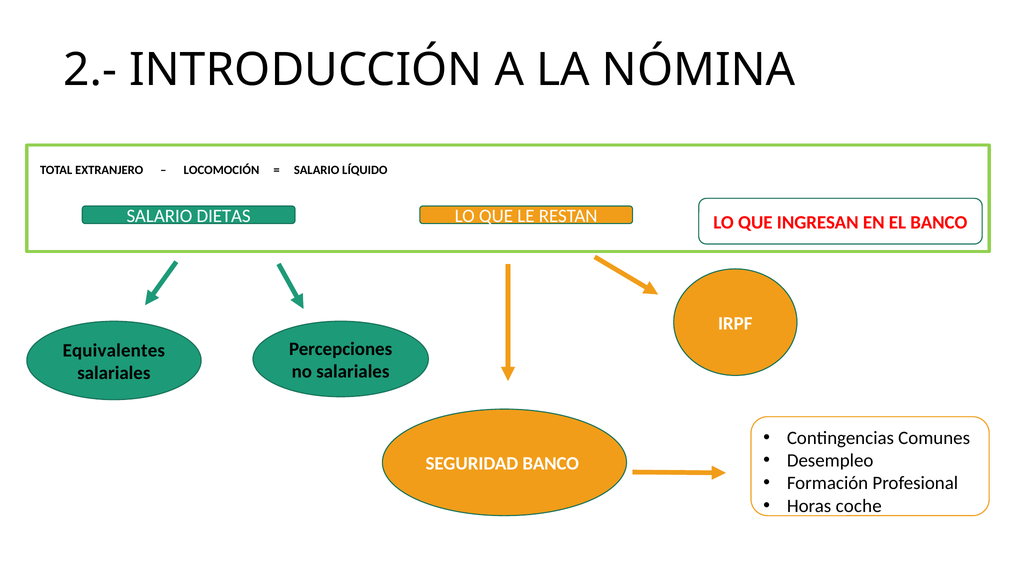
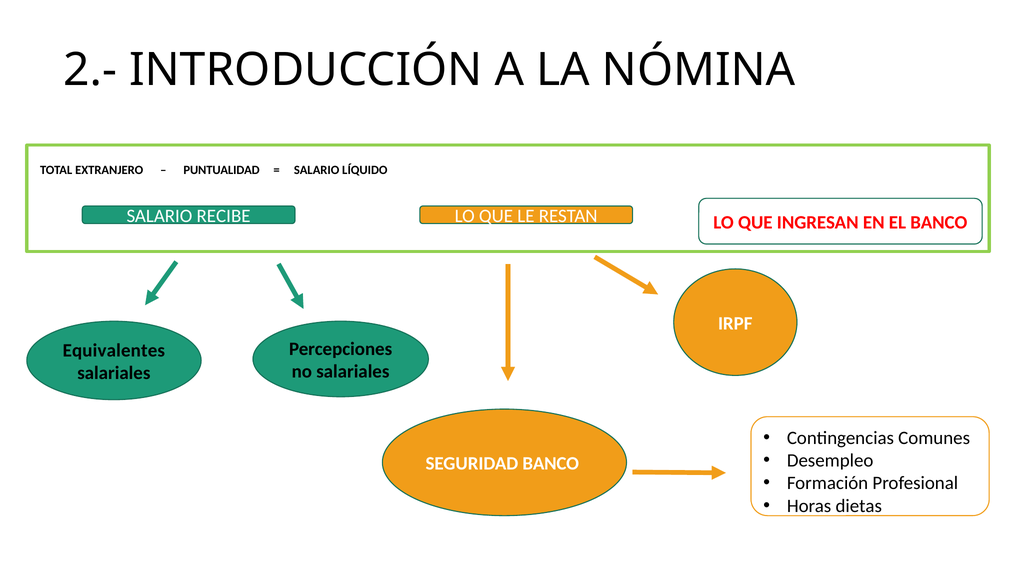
LOCOMOCIÓN: LOCOMOCIÓN -> PUNTUALIDAD
DIETAS: DIETAS -> RECIBE
coche: coche -> dietas
